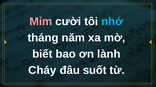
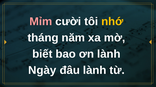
nhớ colour: light blue -> yellow
Cháy: Cháy -> Ngày
đâu suốt: suốt -> lành
